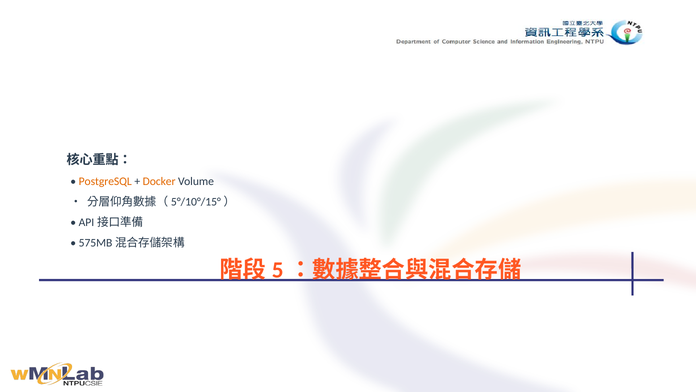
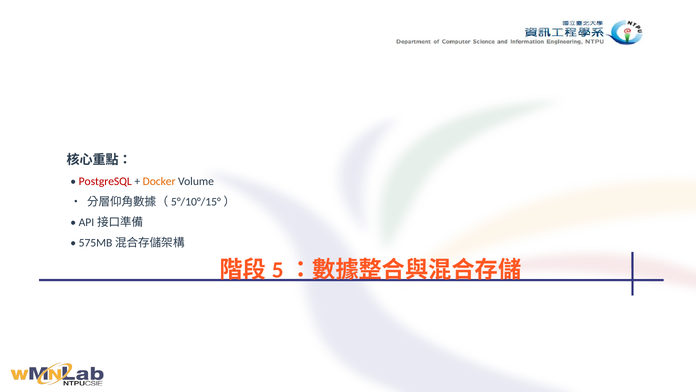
PostgreSQL colour: orange -> red
